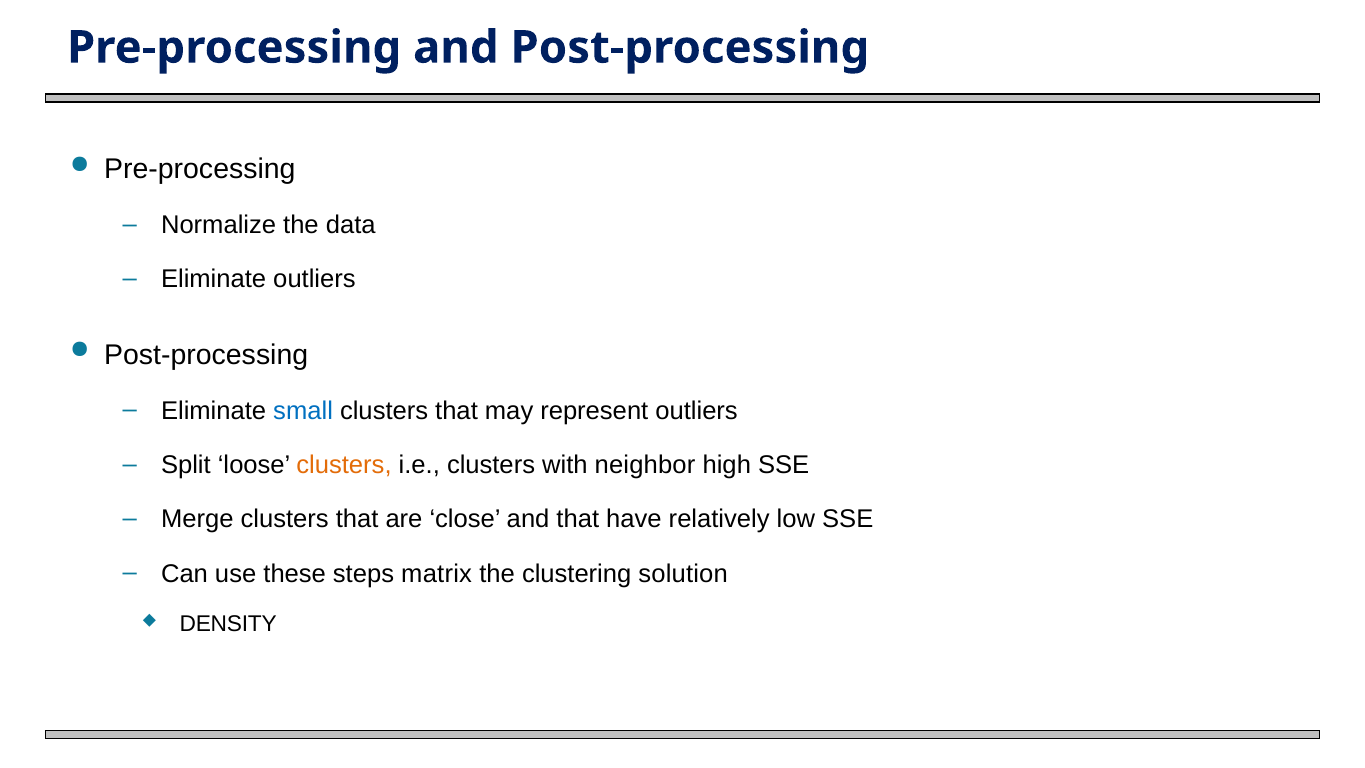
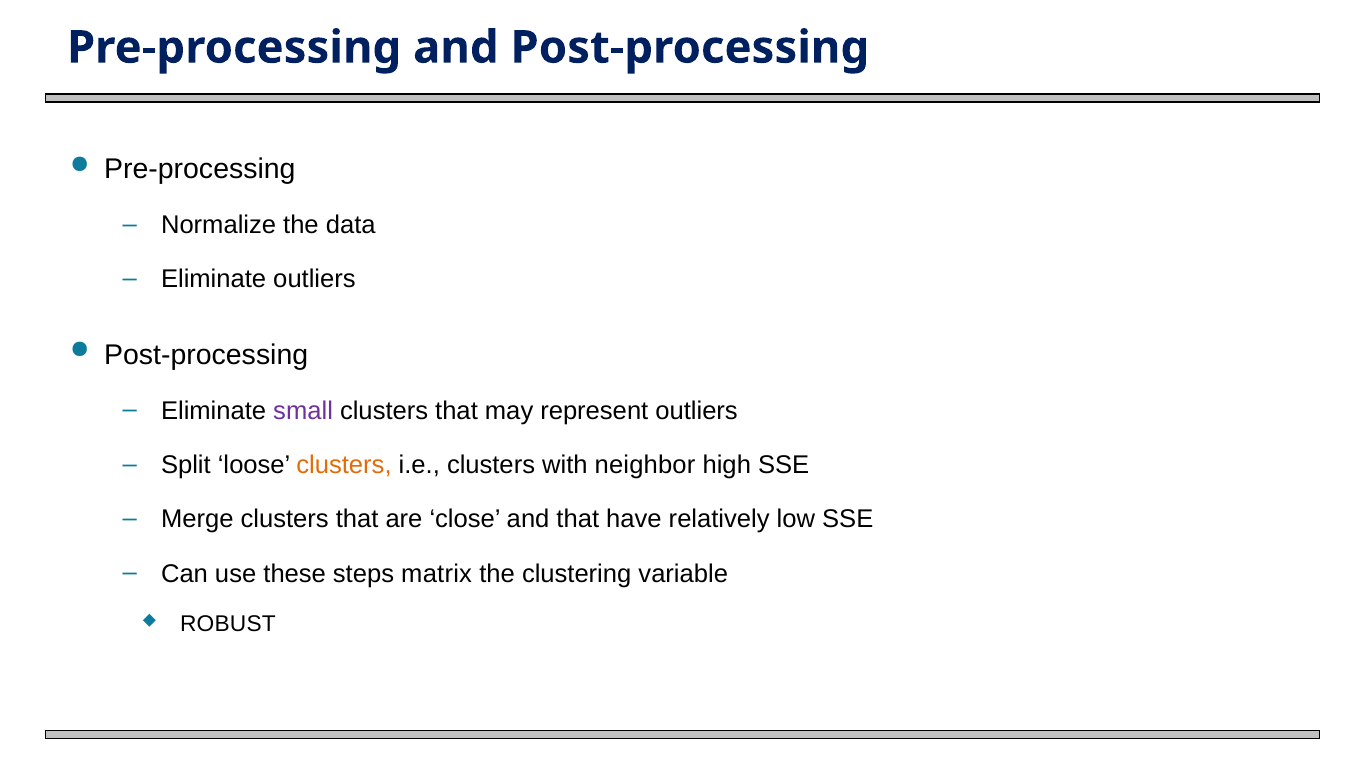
small colour: blue -> purple
solution: solution -> variable
DENSITY: DENSITY -> ROBUST
